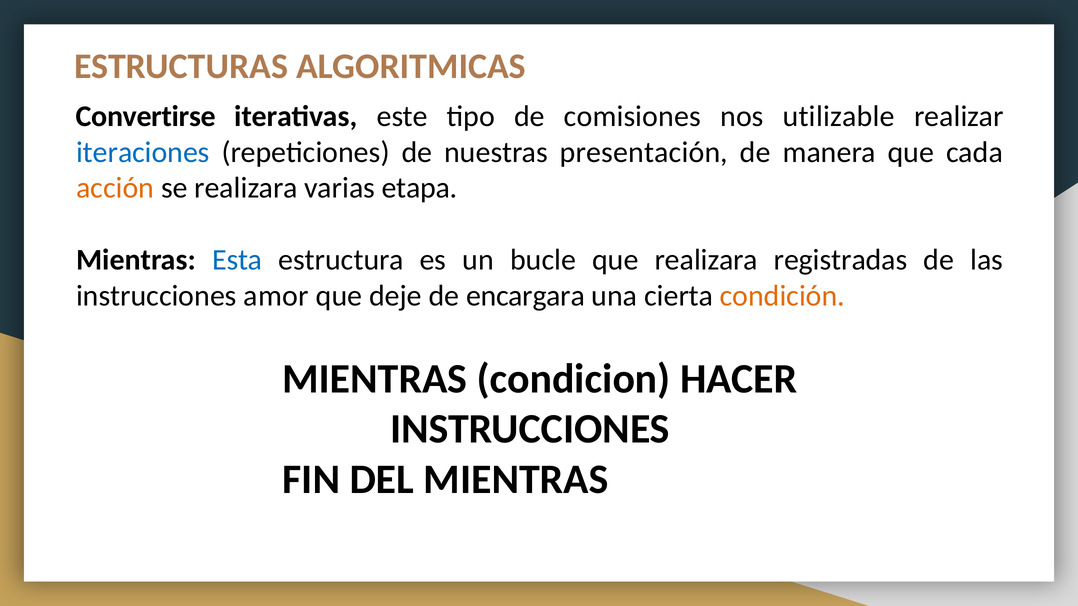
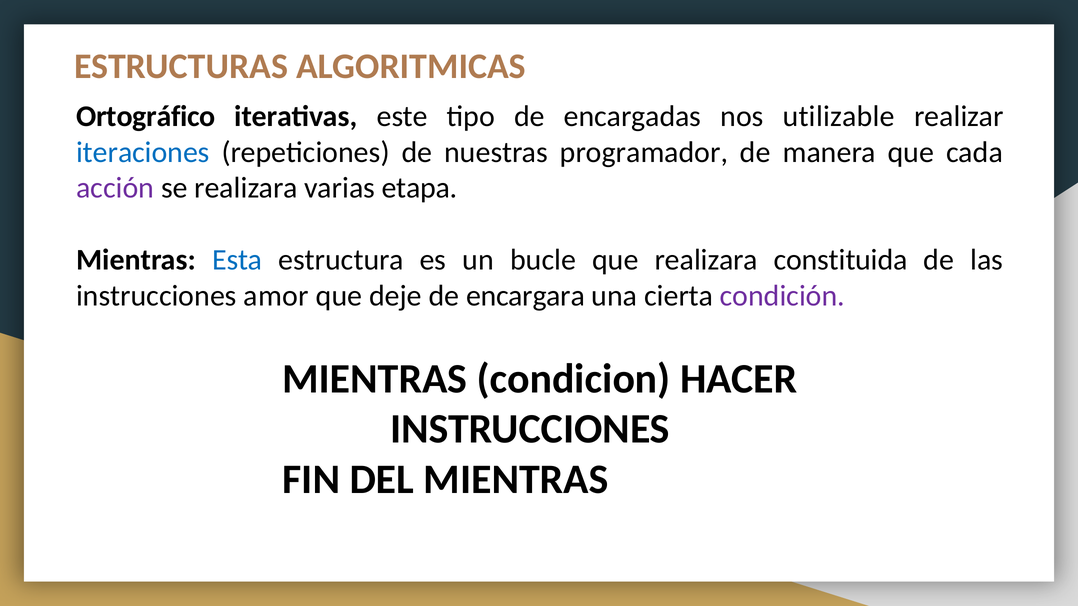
Convertirse: Convertirse -> Ortográfico
comisiones: comisiones -> encargadas
presentación: presentación -> programador
acción colour: orange -> purple
registradas: registradas -> constituida
condición colour: orange -> purple
